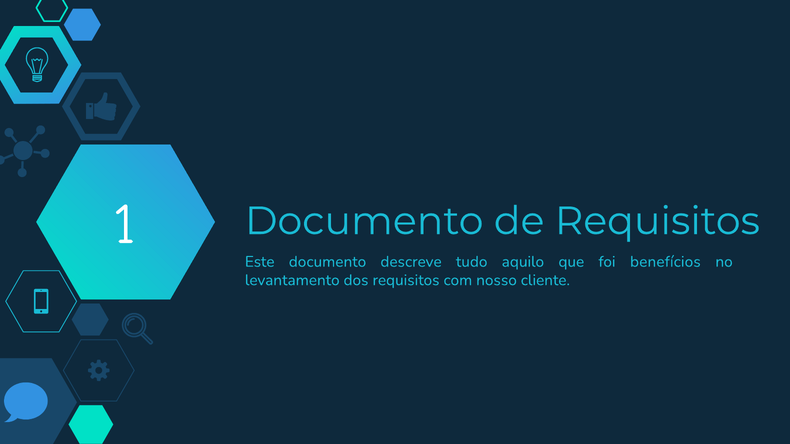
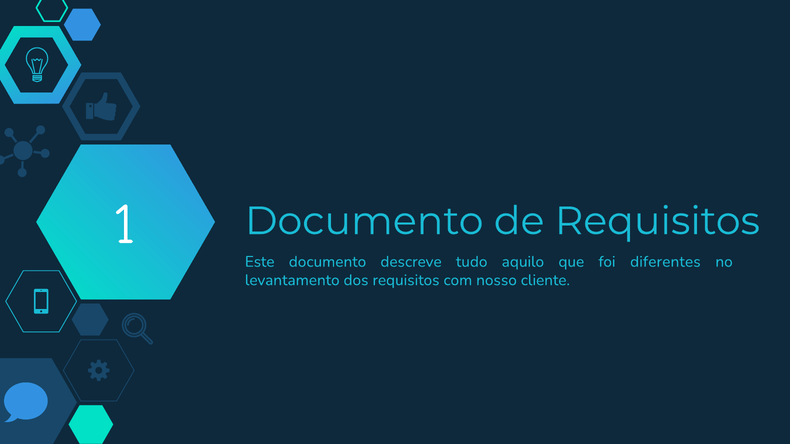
benefícios: benefícios -> diferentes
